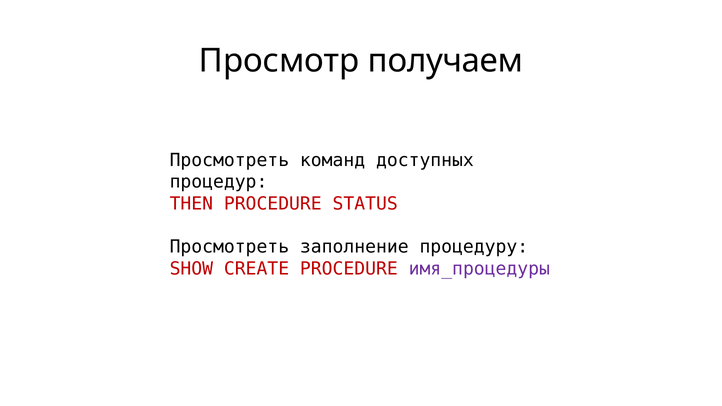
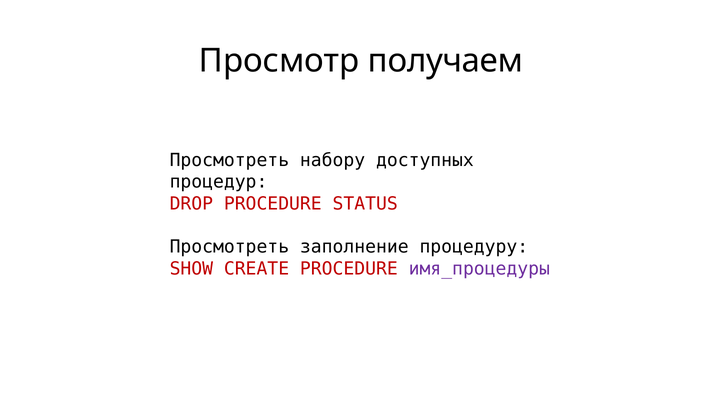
команд: команд -> набору
THEN: THEN -> DROP
